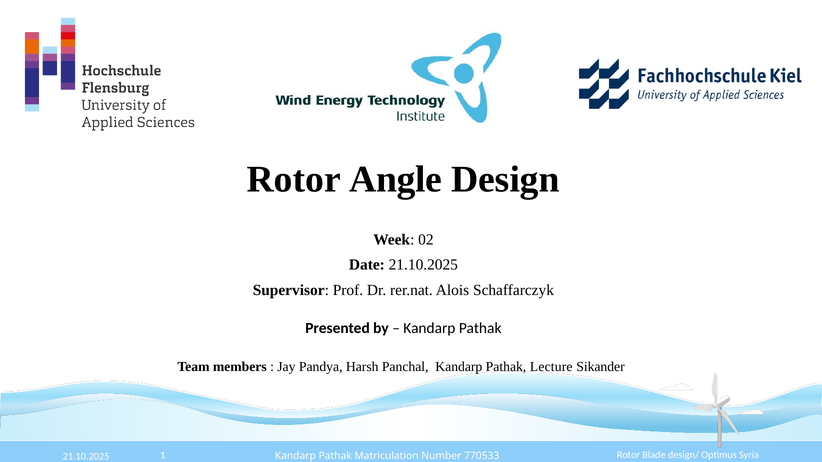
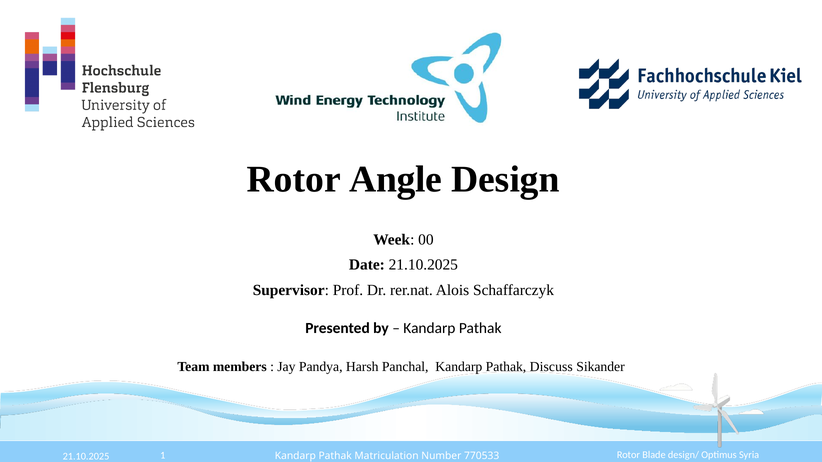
02: 02 -> 00
Lecture: Lecture -> Discuss
